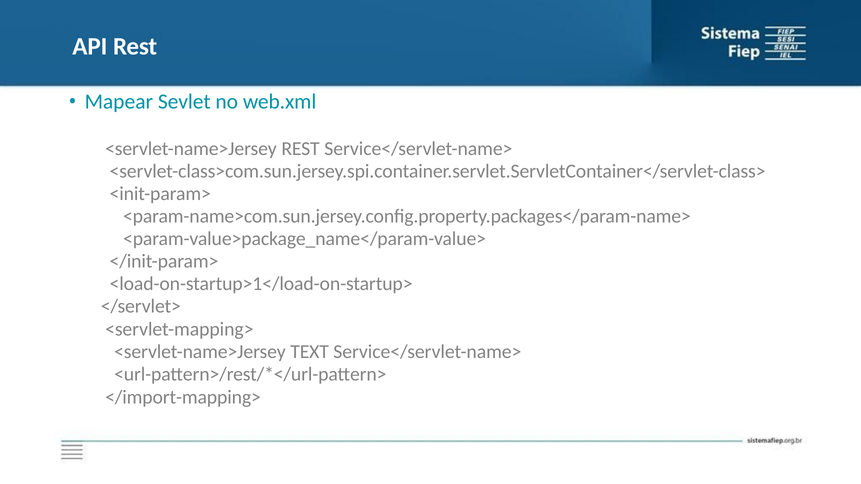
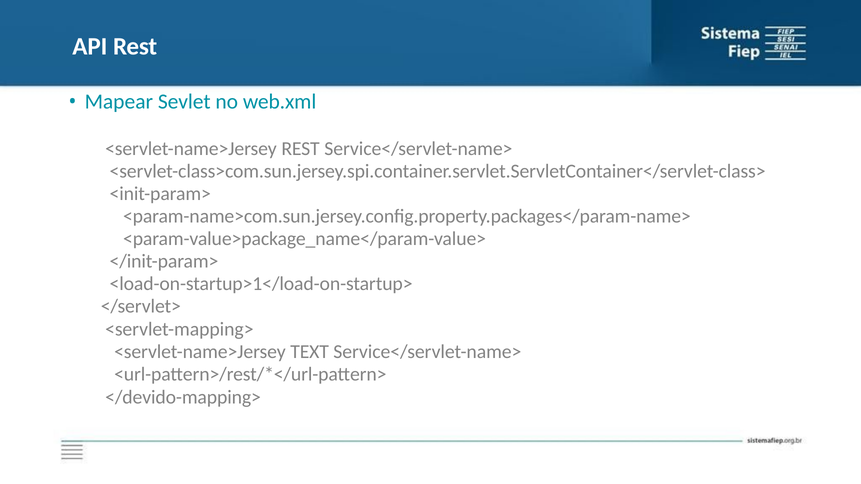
</import-mapping>: </import-mapping> -> </devido-mapping>
